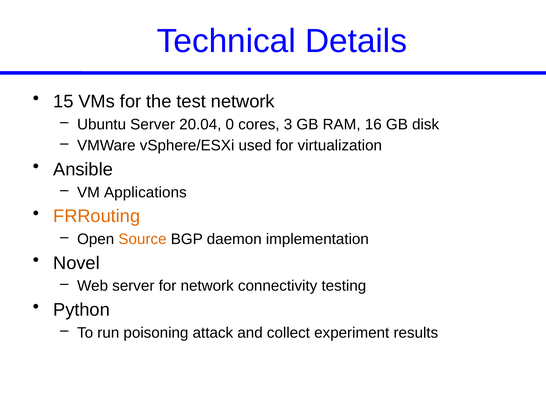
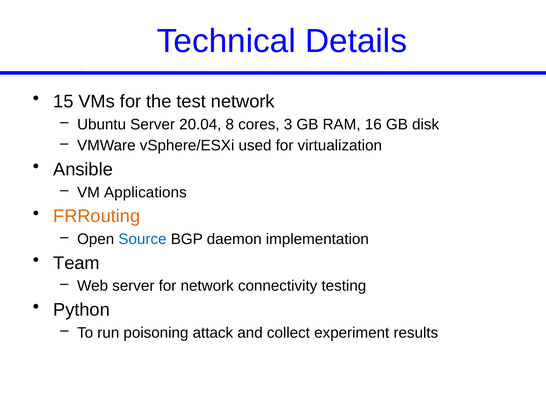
0: 0 -> 8
Source colour: orange -> blue
Novel: Novel -> Team
